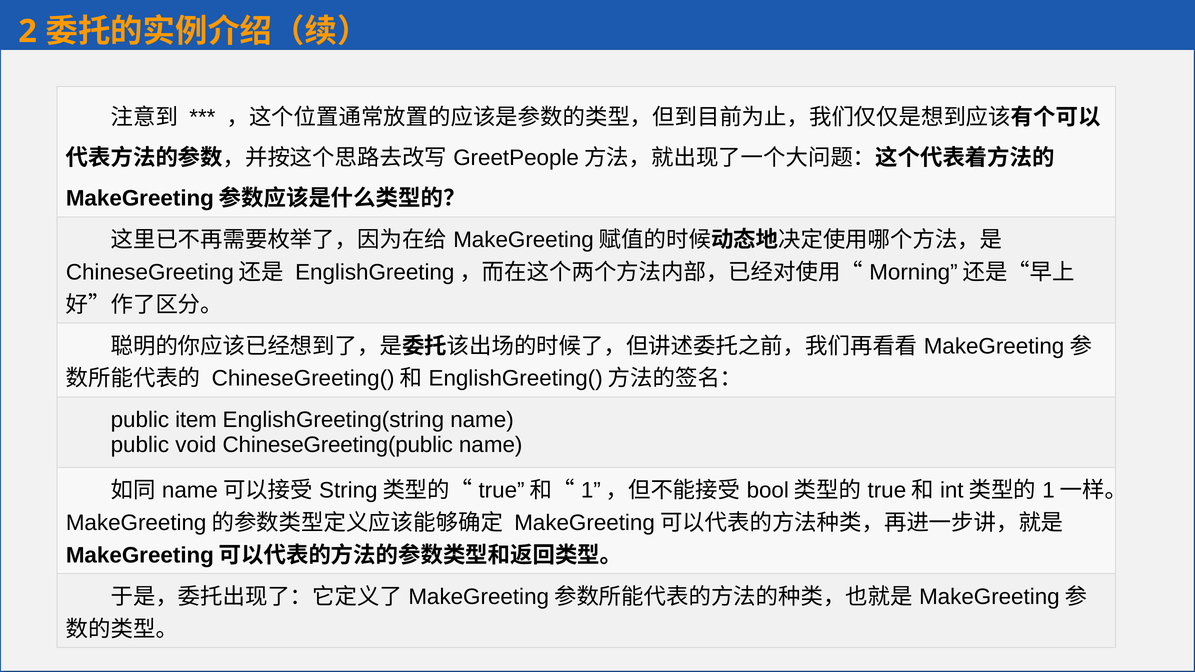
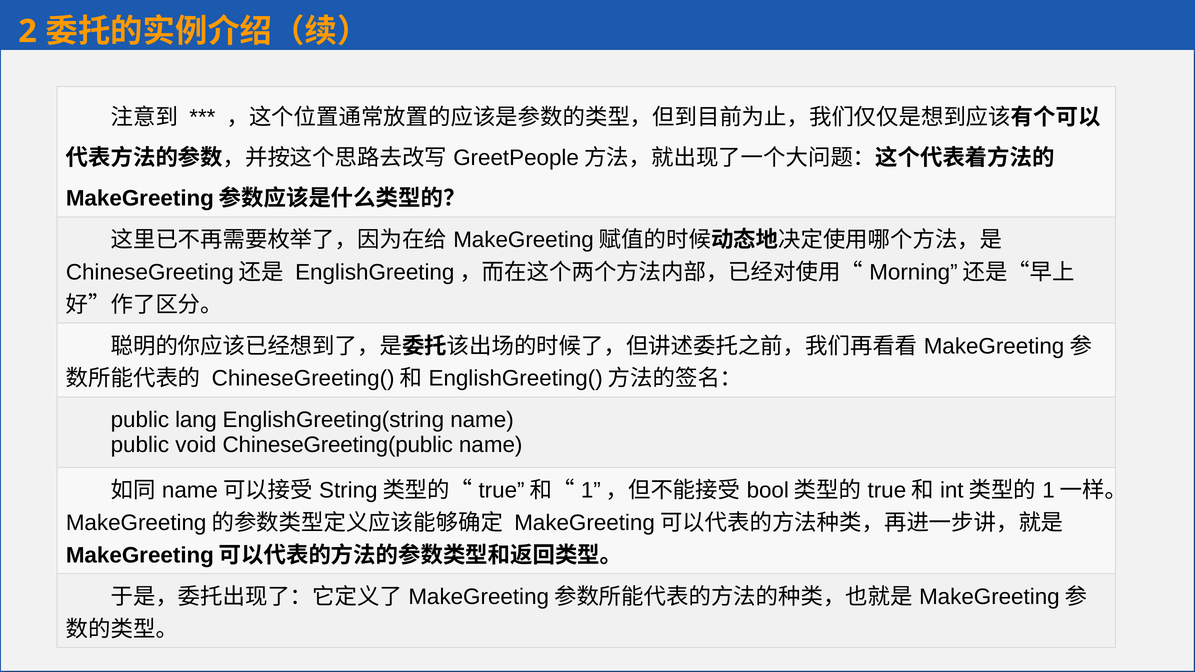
item: item -> lang
